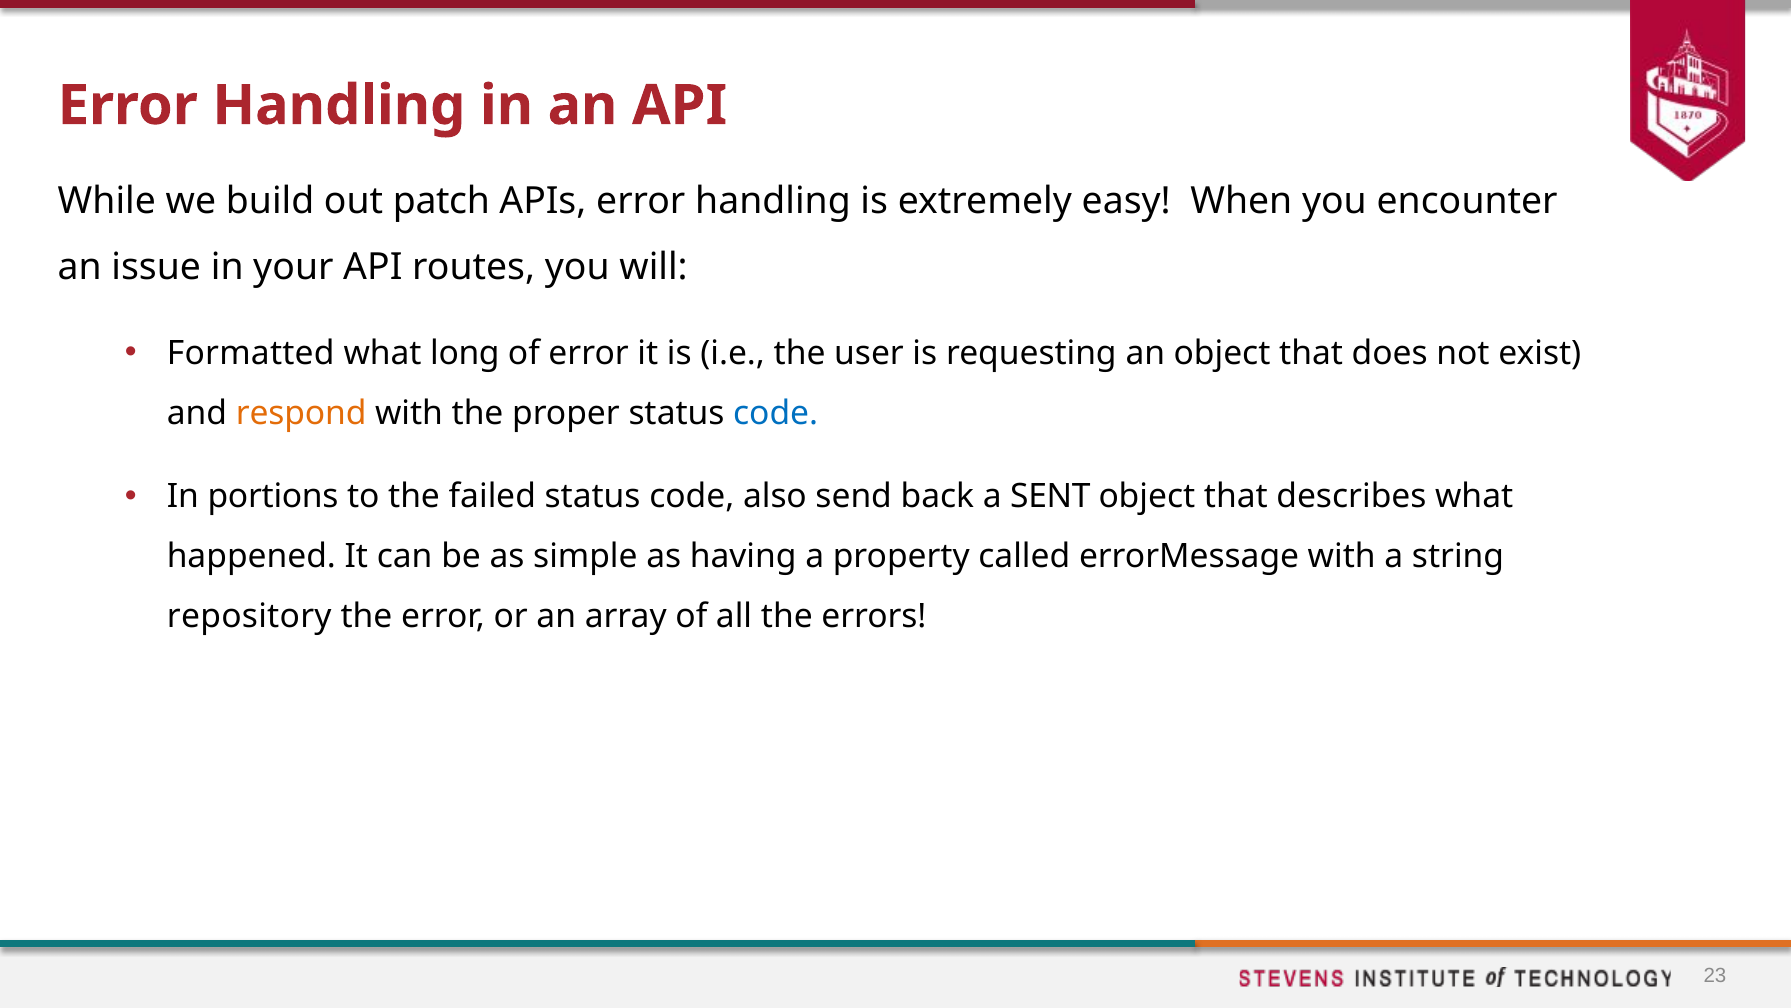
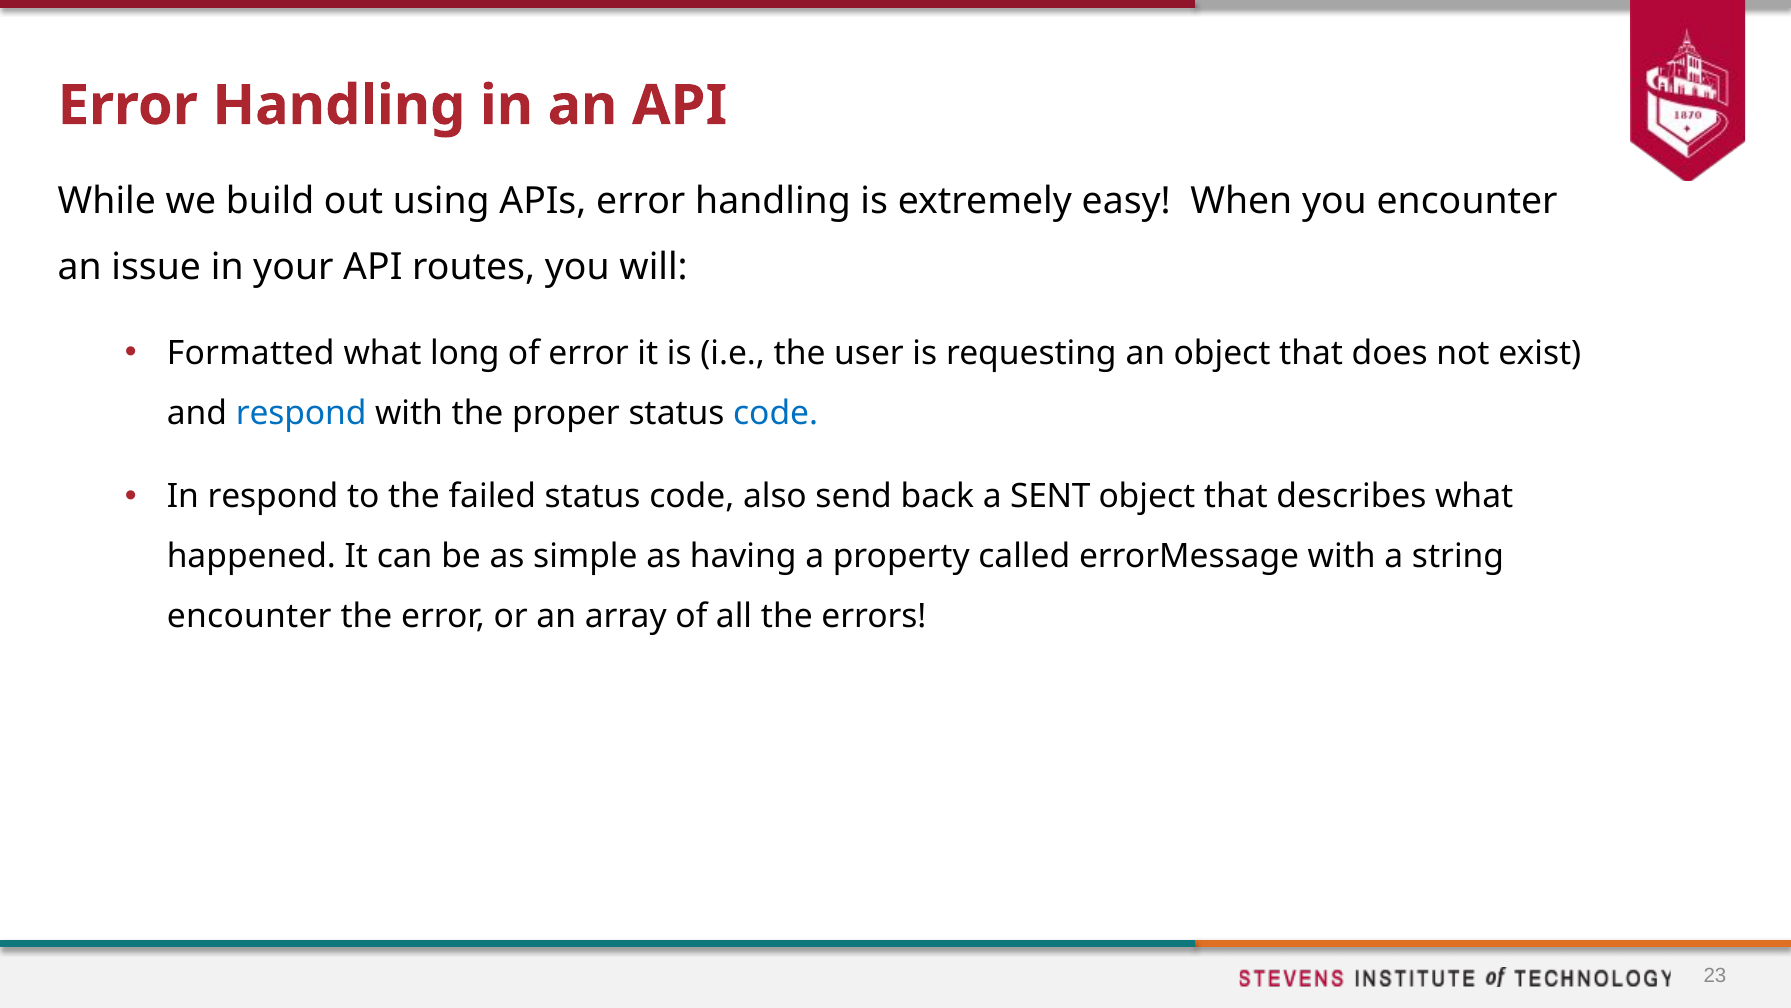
patch: patch -> using
respond at (301, 413) colour: orange -> blue
In portions: portions -> respond
repository at (249, 616): repository -> encounter
